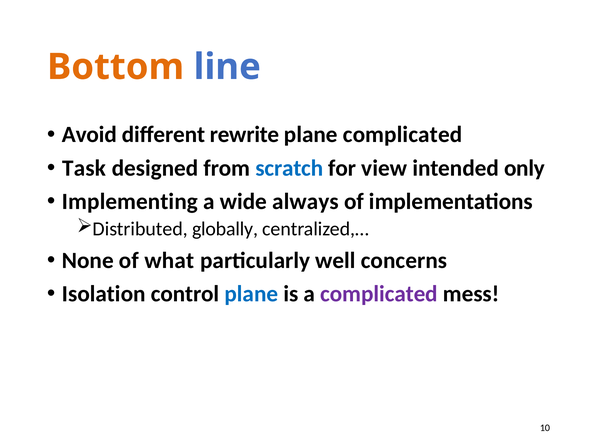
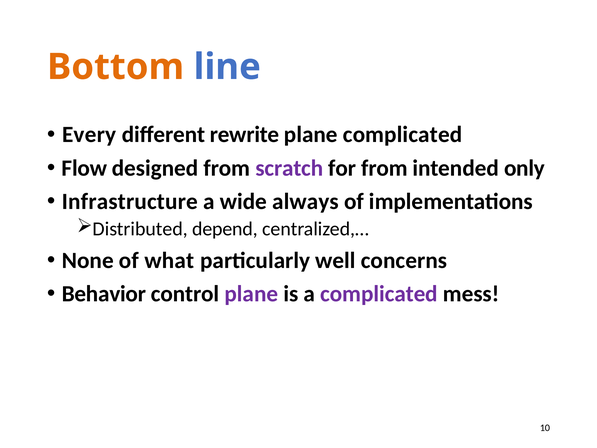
Avoid: Avoid -> Every
Task: Task -> Flow
scratch colour: blue -> purple
for view: view -> from
Implementing: Implementing -> Infrastructure
globally: globally -> depend
Isolation: Isolation -> Behavior
plane at (251, 294) colour: blue -> purple
